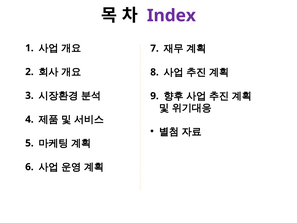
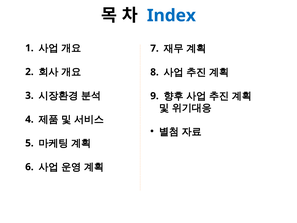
Index colour: purple -> blue
